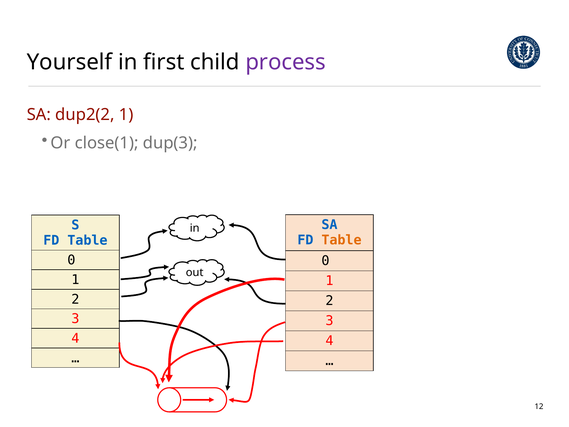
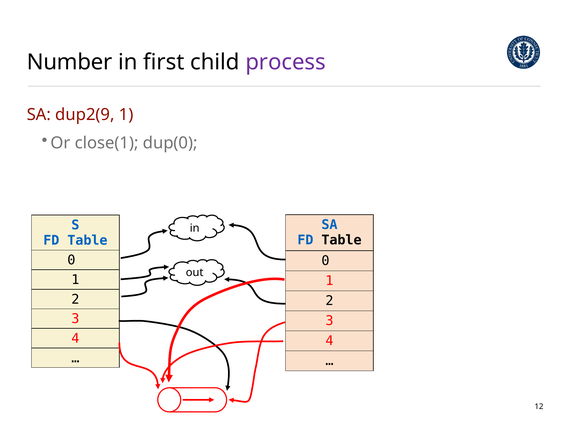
Yourself: Yourself -> Number
dup2(2: dup2(2 -> dup2(9
dup(3: dup(3 -> dup(0
Table at (341, 240) colour: orange -> black
